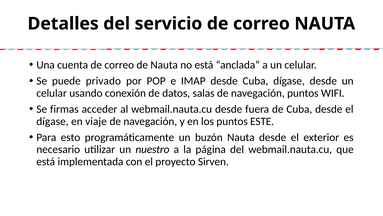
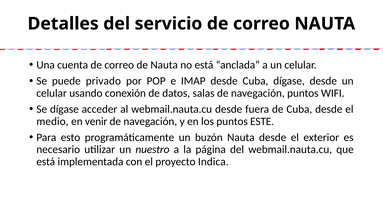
Se firmas: firmas -> dígase
dígase at (52, 121): dígase -> medio
viaje: viaje -> venir
Sirven: Sirven -> Indica
